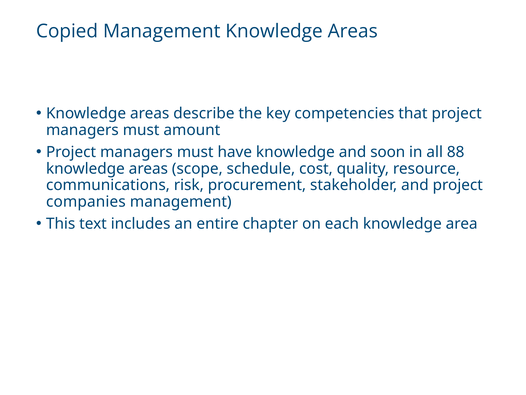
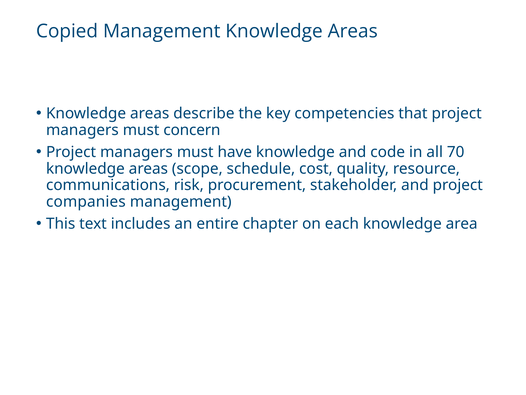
amount: amount -> concern
soon: soon -> code
88: 88 -> 70
